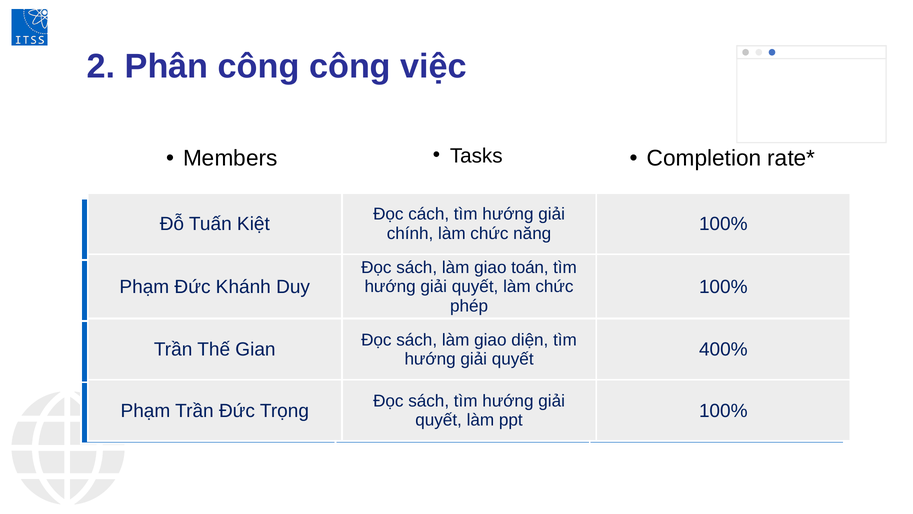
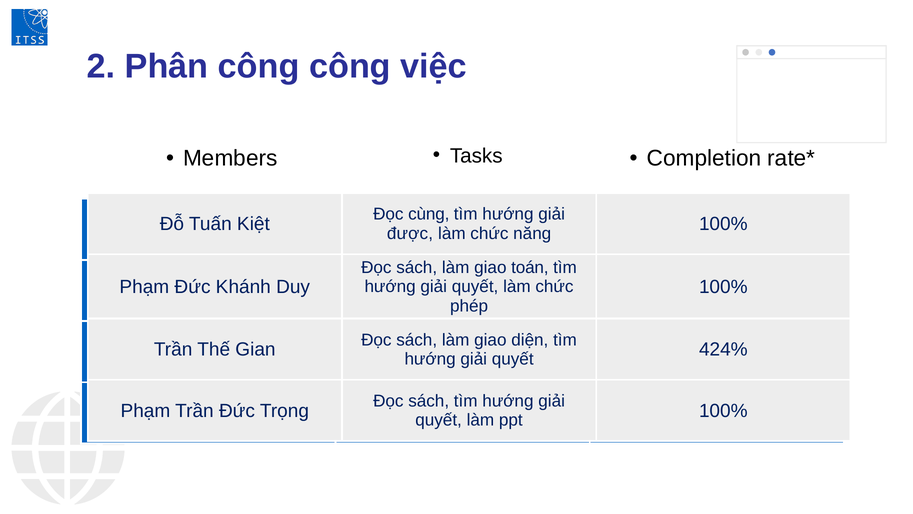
cách: cách -> cùng
chính: chính -> được
400%: 400% -> 424%
